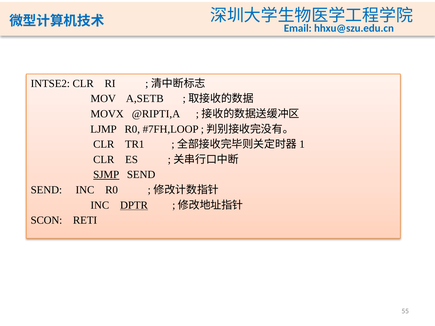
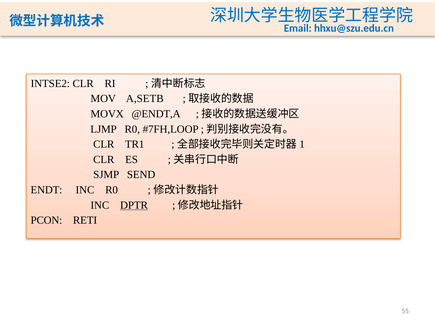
@RIPTI,A: @RIPTI,A -> @ENDT,A
SJMP underline: present -> none
SEND at (46, 190): SEND -> ENDT
SCON: SCON -> PCON
